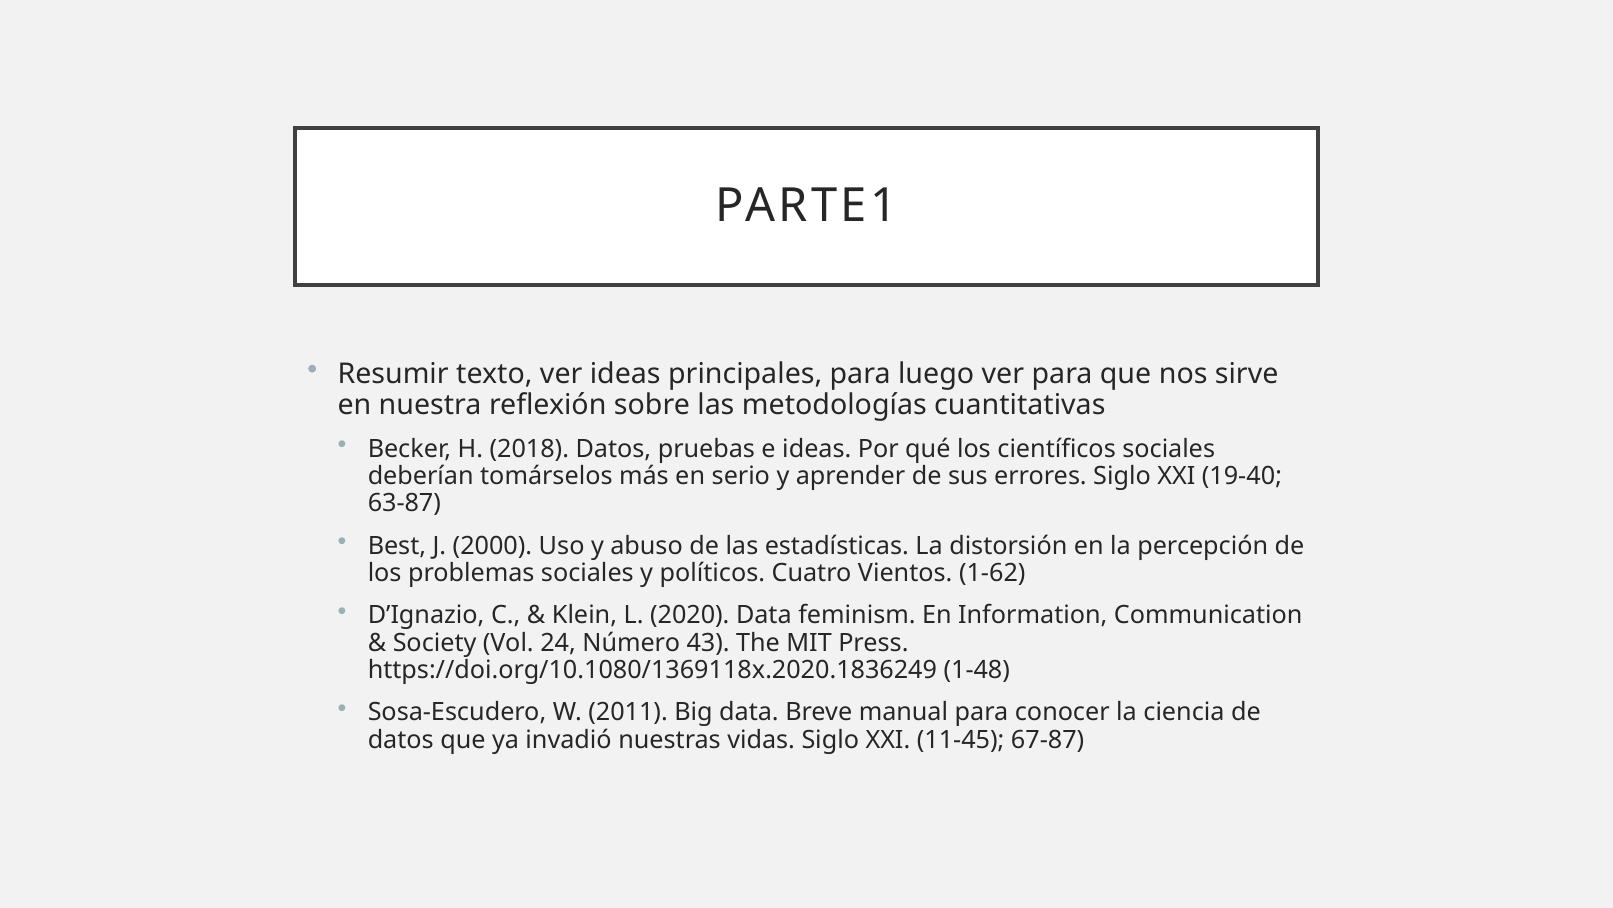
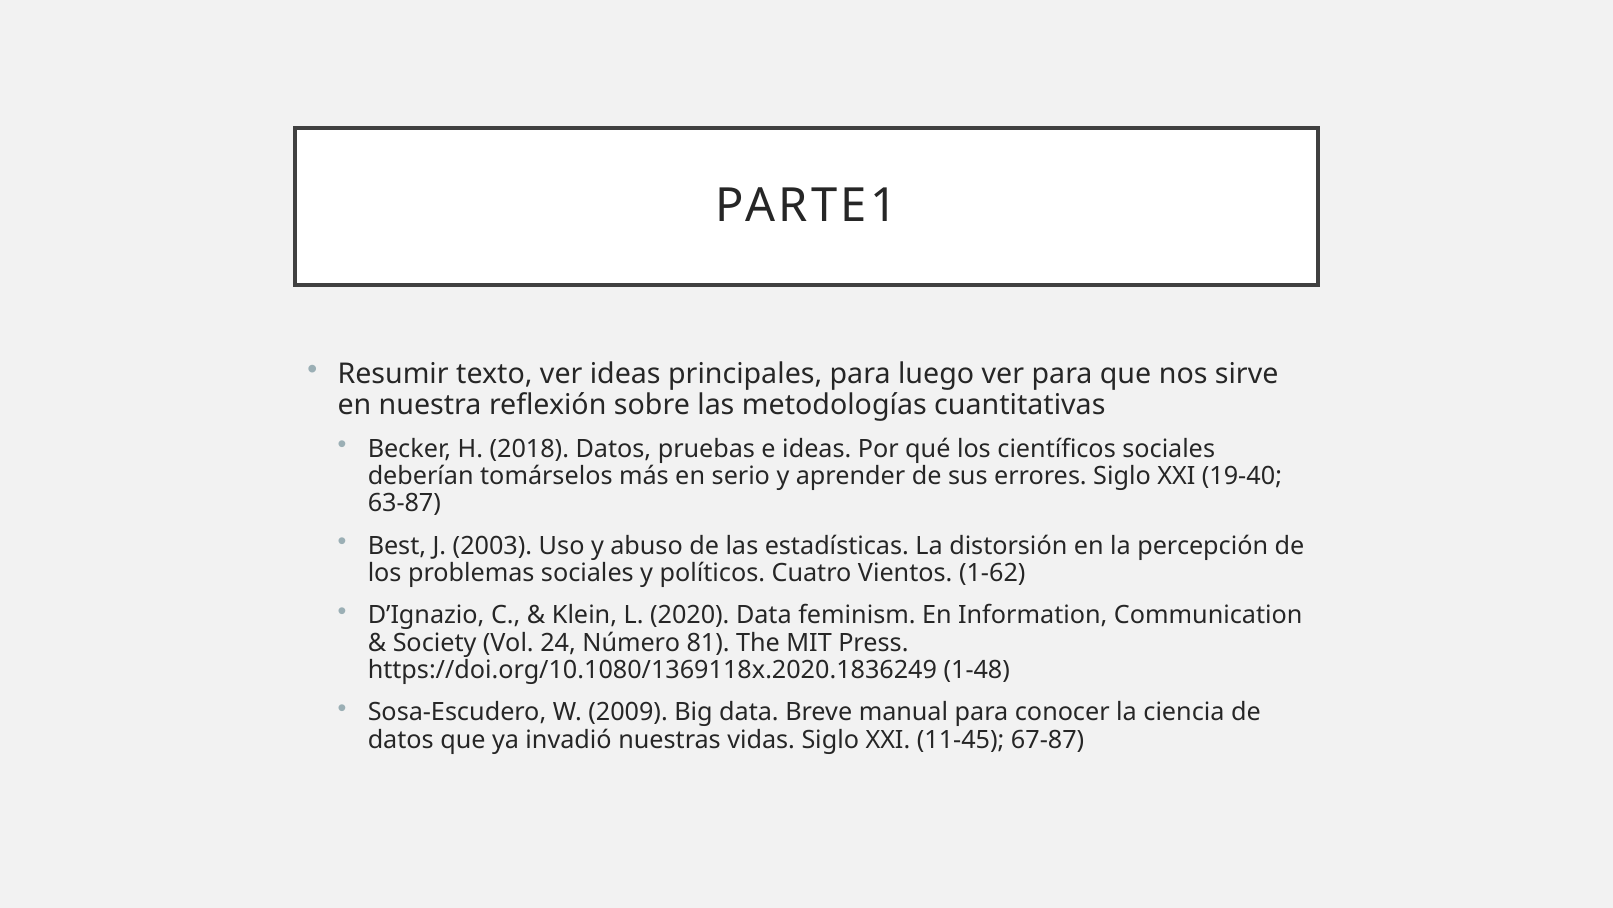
2000: 2000 -> 2003
43: 43 -> 81
2011: 2011 -> 2009
